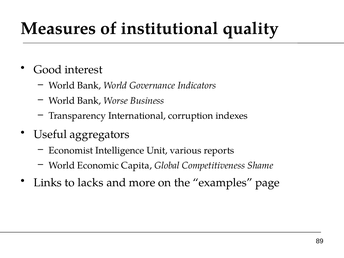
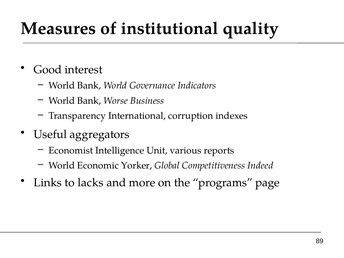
Capita: Capita -> Yorker
Shame: Shame -> Indeed
examples: examples -> programs
